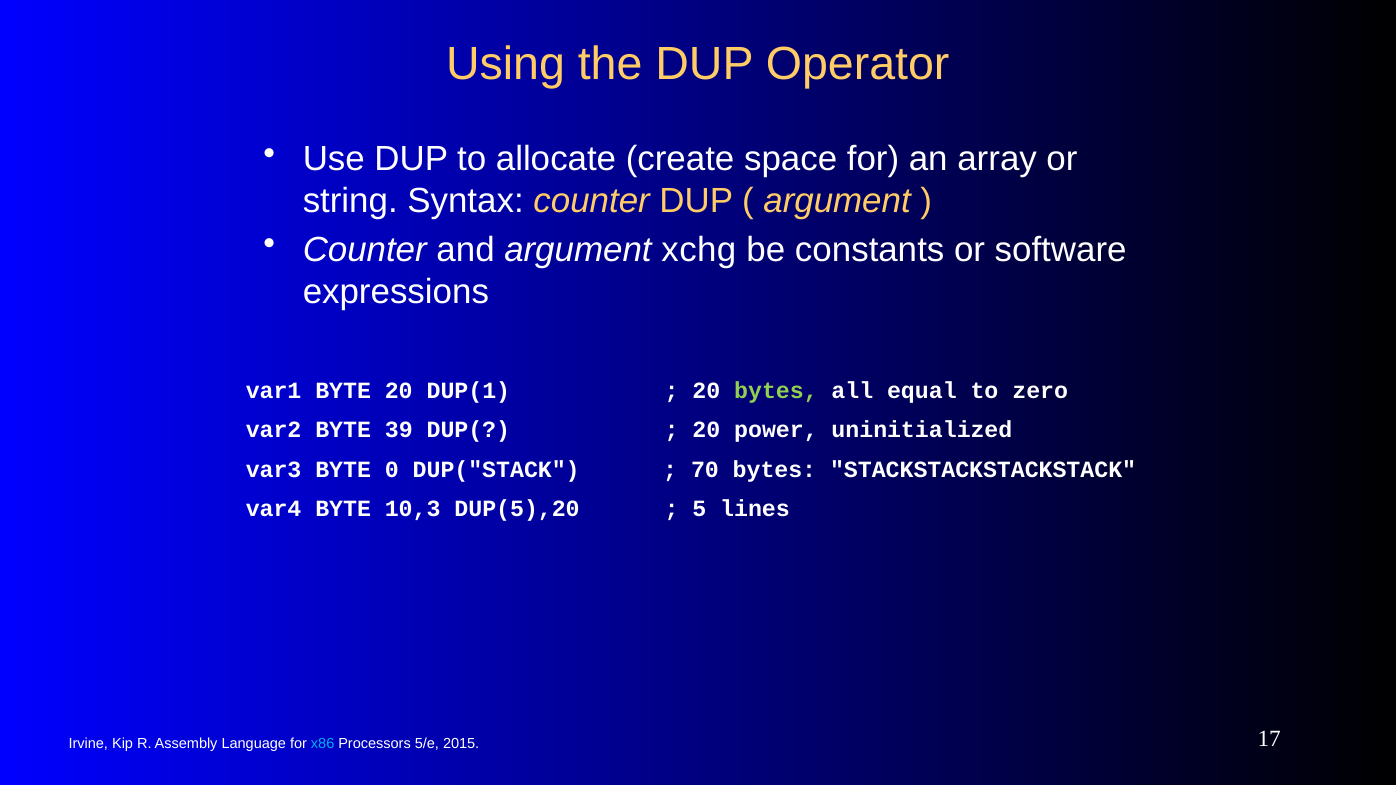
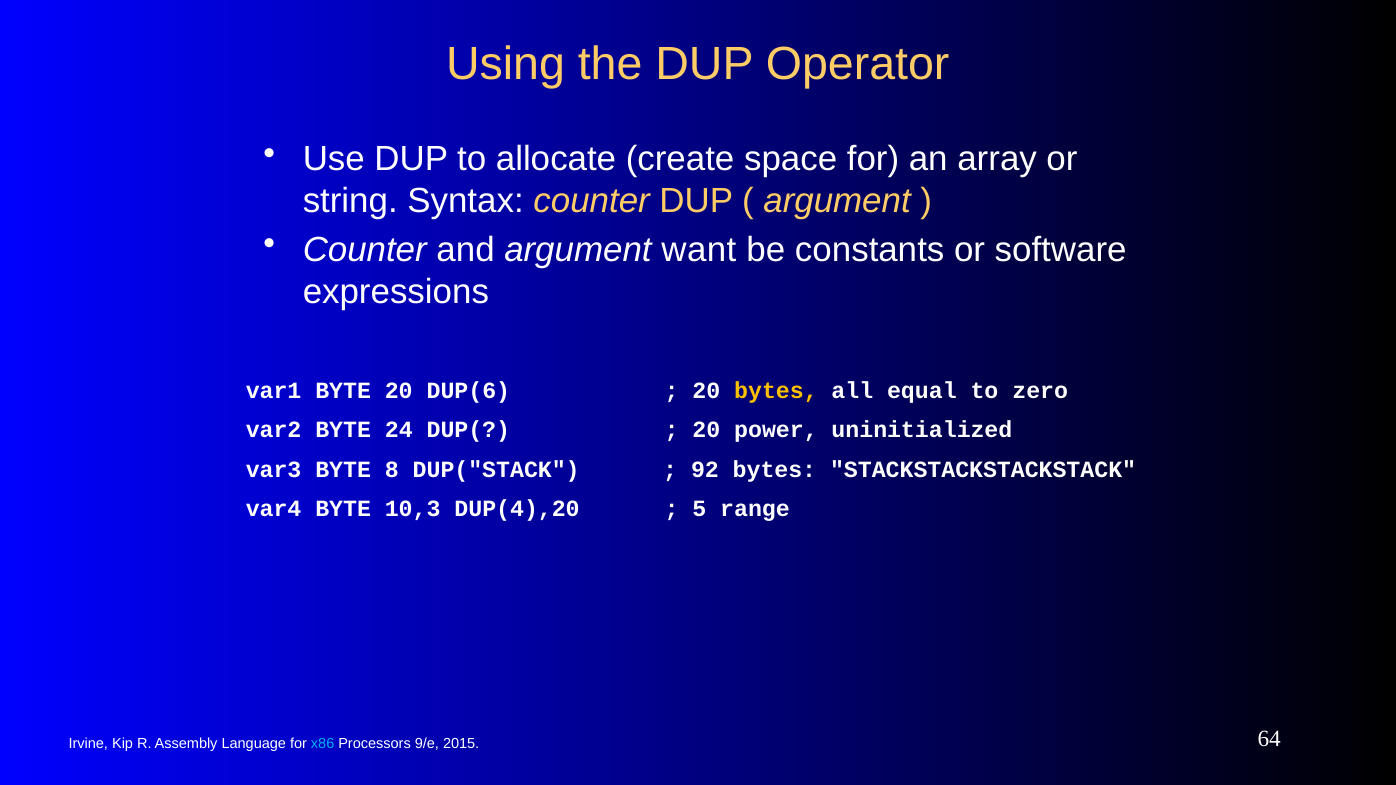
xchg: xchg -> want
DUP(1: DUP(1 -> DUP(6
bytes at (776, 391) colour: light green -> yellow
39: 39 -> 24
0: 0 -> 8
70: 70 -> 92
DUP(5),20: DUP(5),20 -> DUP(4),20
lines: lines -> range
5/e: 5/e -> 9/e
17: 17 -> 64
